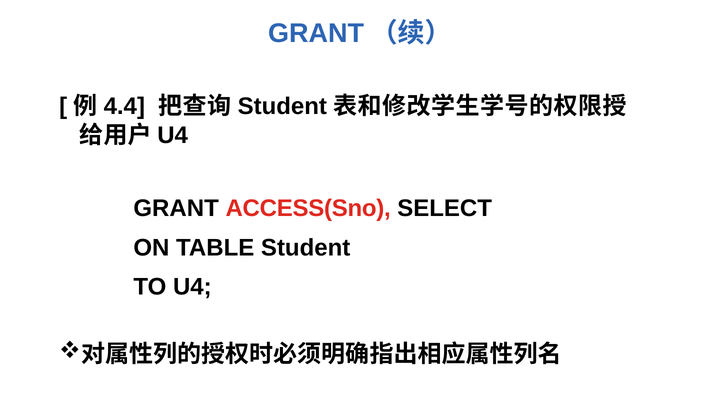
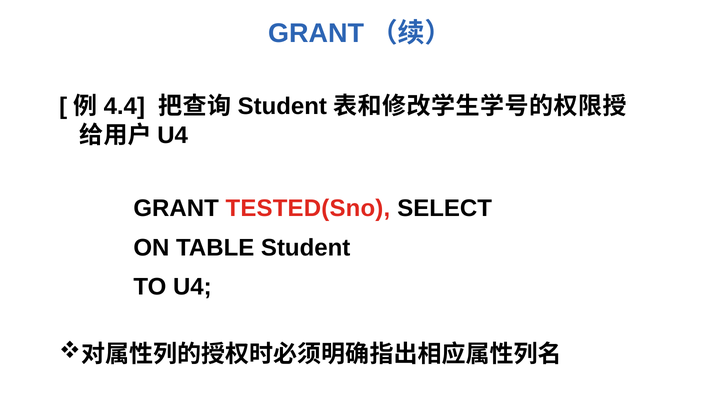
ACCESS(Sno: ACCESS(Sno -> TESTED(Sno
